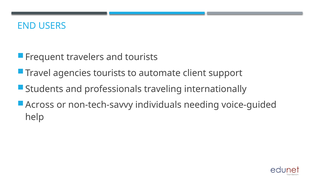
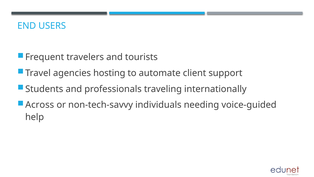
agencies tourists: tourists -> hosting
